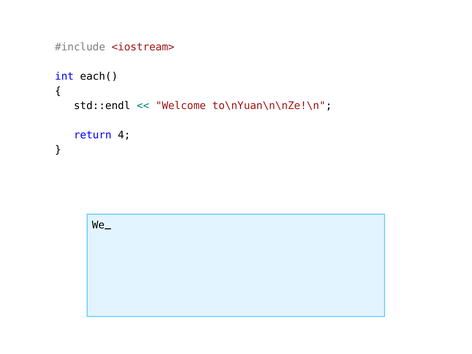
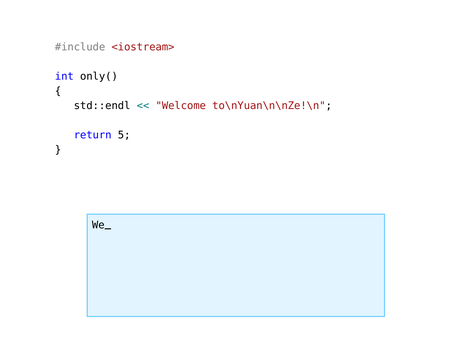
each(: each( -> only(
4: 4 -> 5
